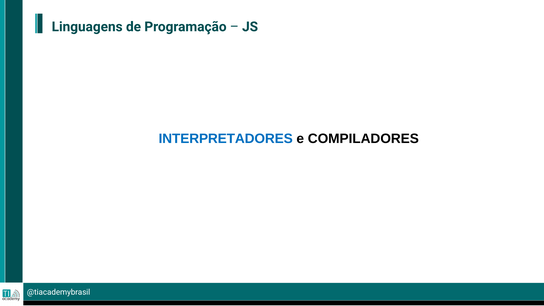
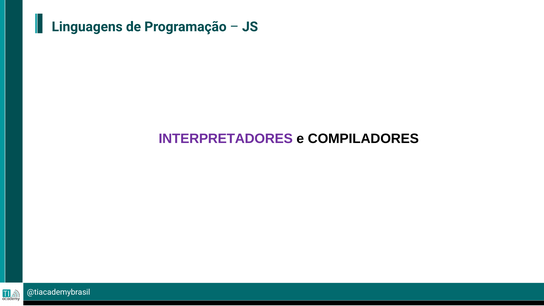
INTERPRETADORES colour: blue -> purple
